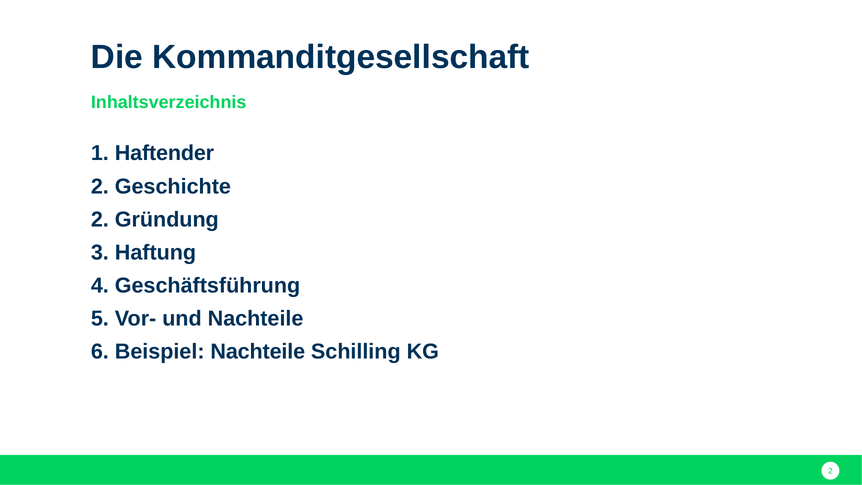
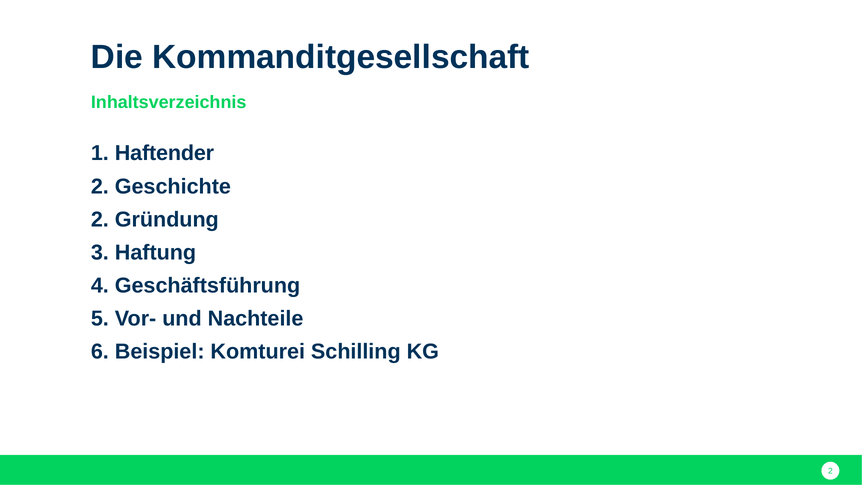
Beispiel Nachteile: Nachteile -> Komturei
